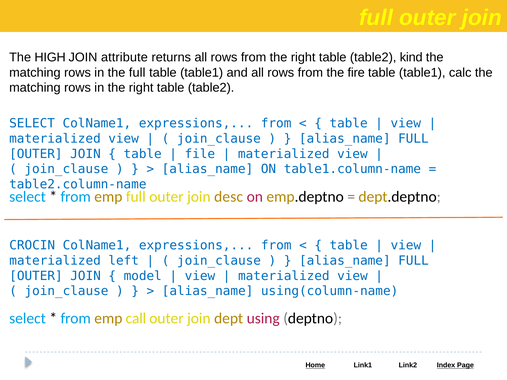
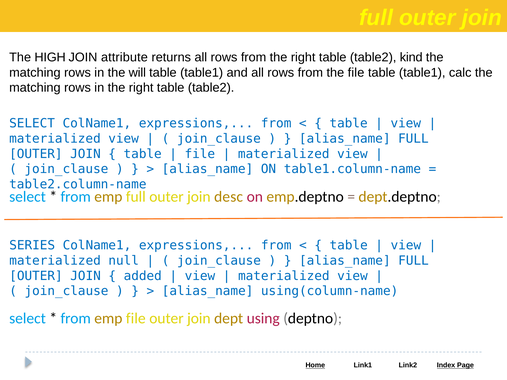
the full: full -> will
the fire: fire -> file
CROCIN: CROCIN -> SERIES
left: left -> null
model: model -> added
emp call: call -> file
